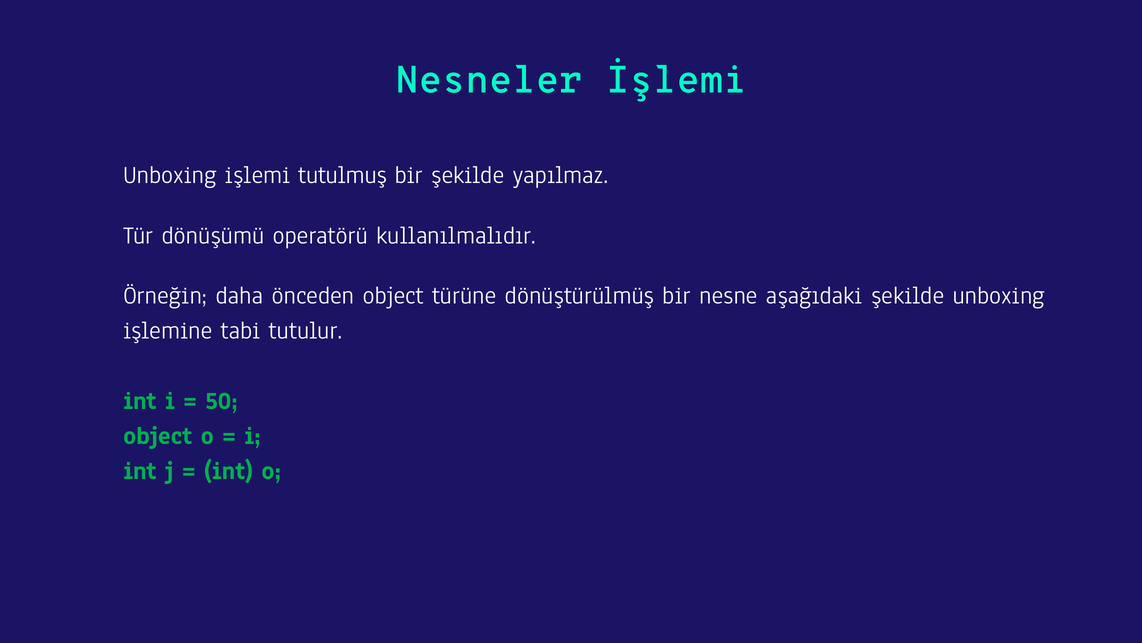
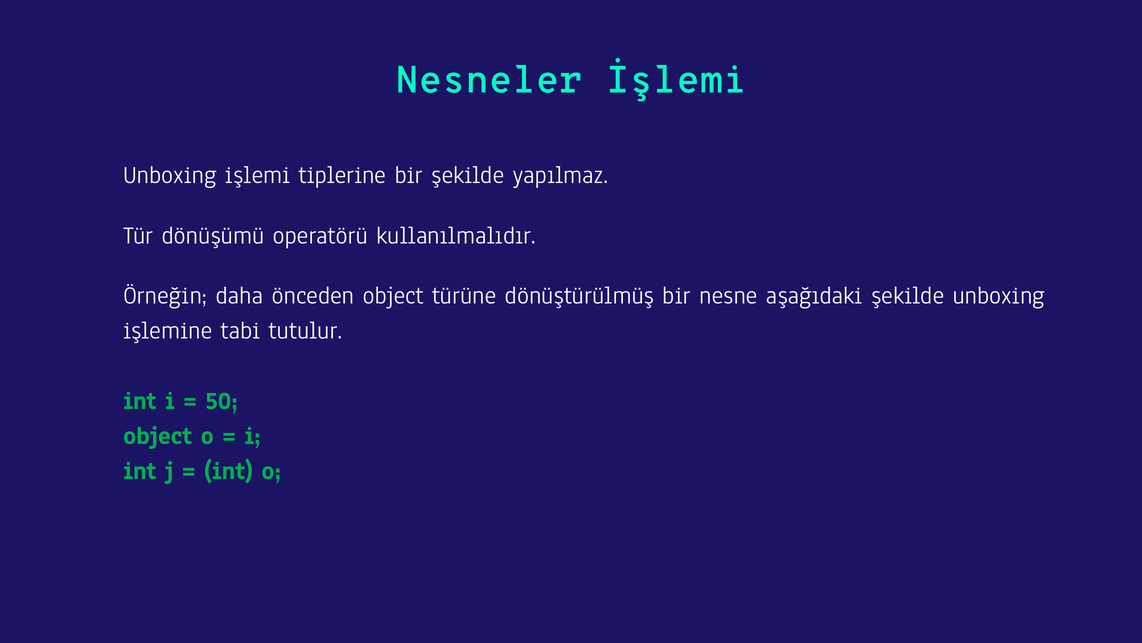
tutulmuş: tutulmuş -> tiplerine
